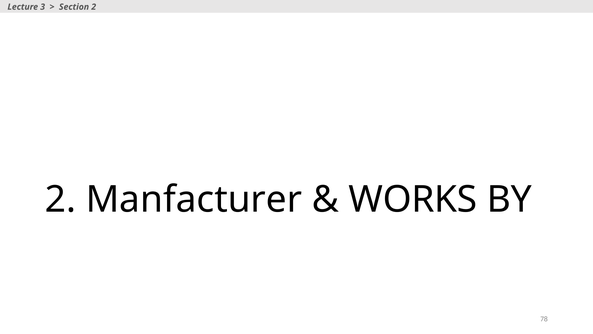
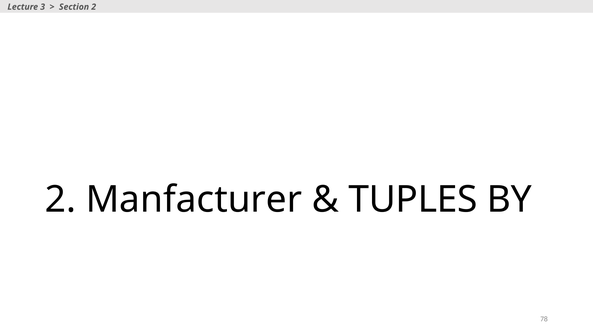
WORKS: WORKS -> TUPLES
